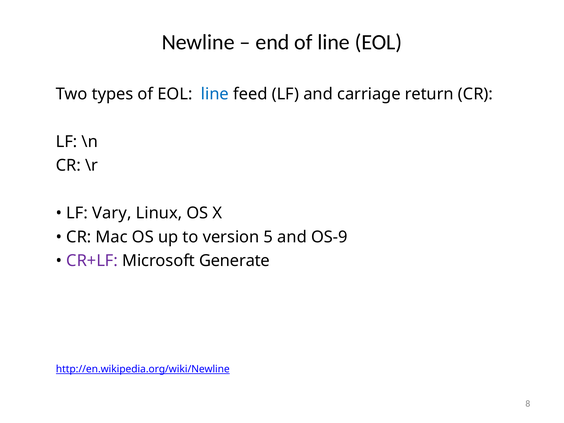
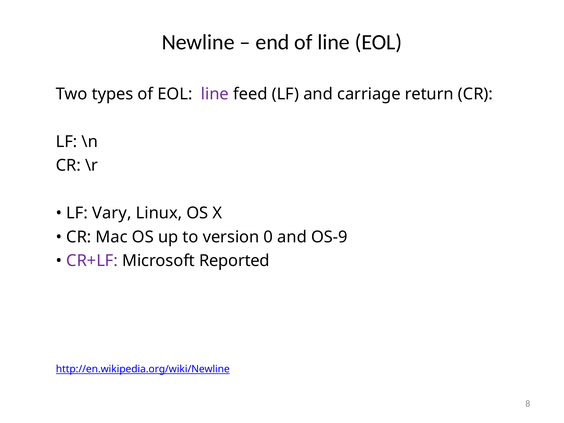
line at (215, 94) colour: blue -> purple
5: 5 -> 0
Generate: Generate -> Reported
